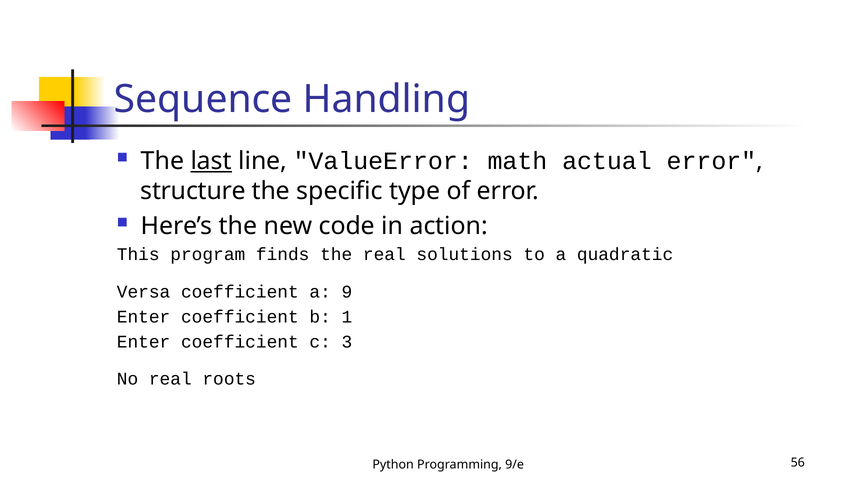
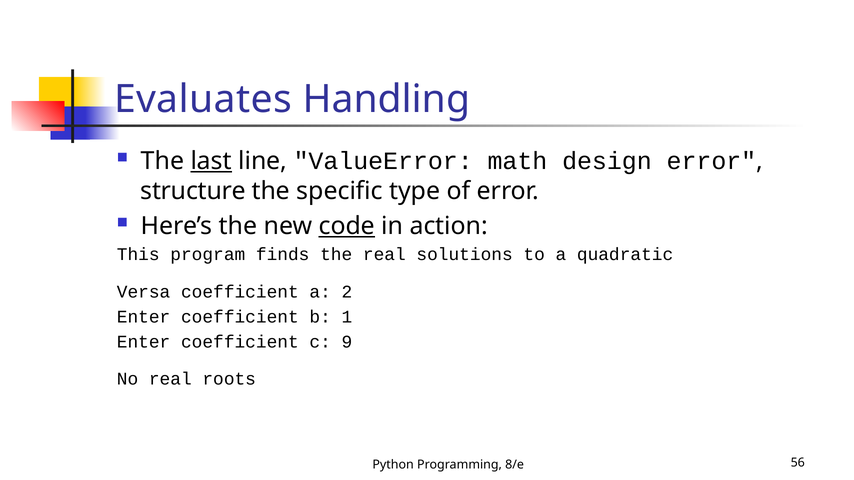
Sequence: Sequence -> Evaluates
actual: actual -> design
code underline: none -> present
9: 9 -> 2
3: 3 -> 9
9/e: 9/e -> 8/e
